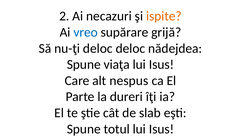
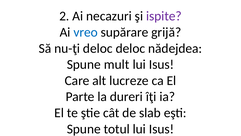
ispite colour: orange -> purple
viaţa: viaţa -> mult
nespus: nespus -> lucreze
